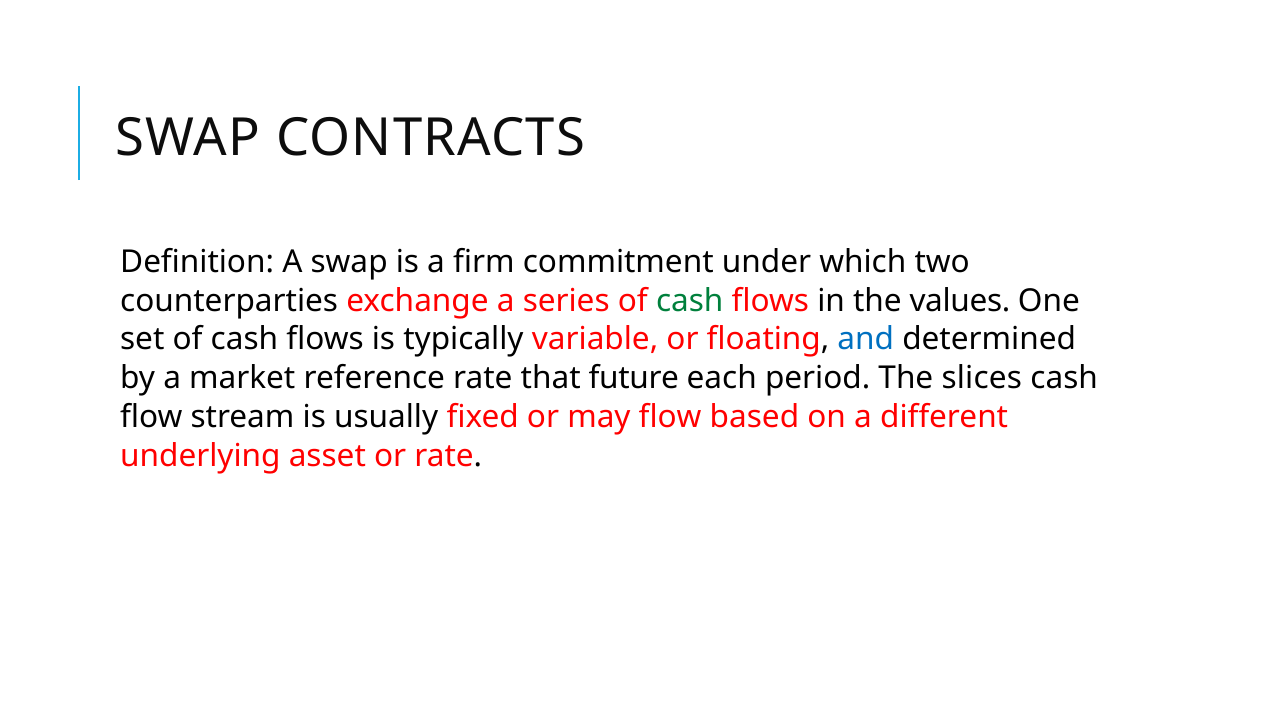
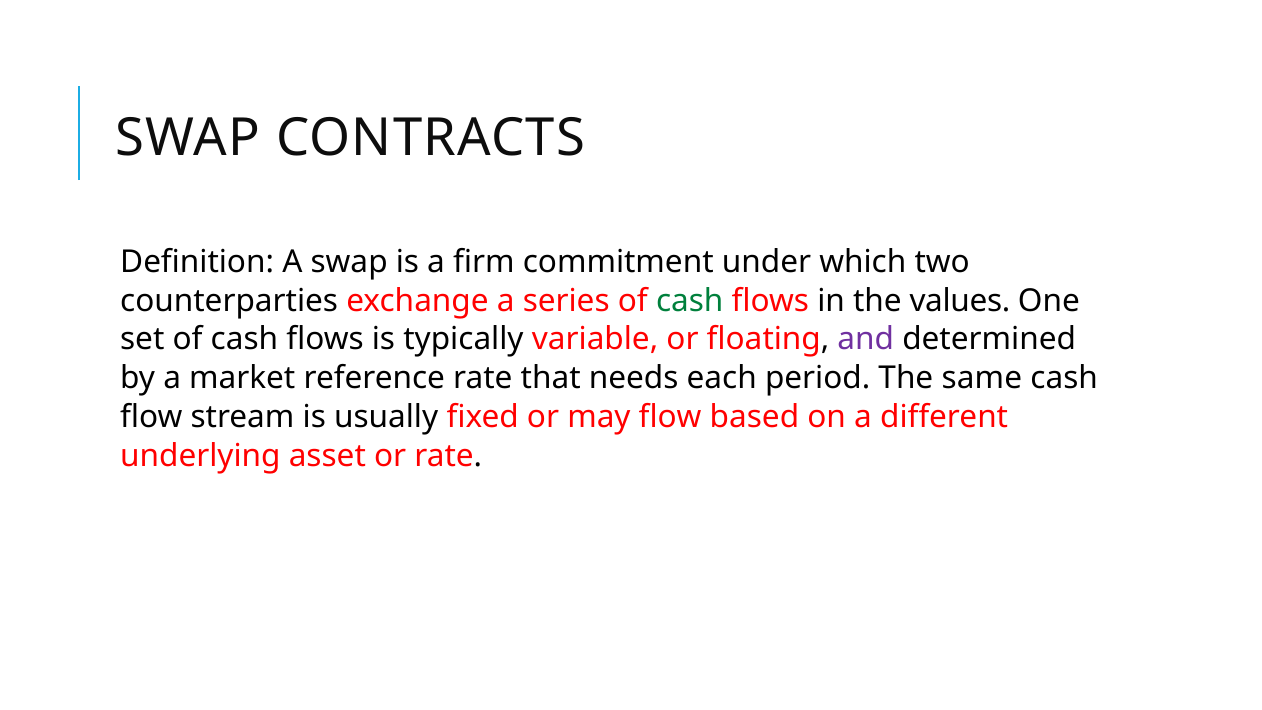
and colour: blue -> purple
future: future -> needs
slices: slices -> same
